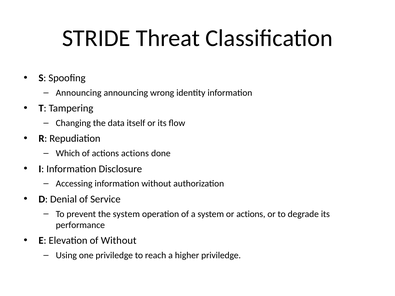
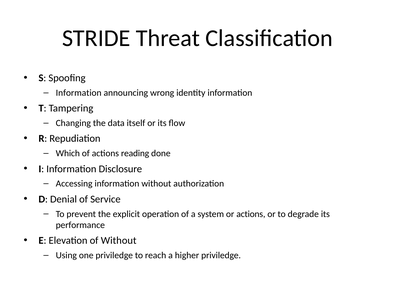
Announcing at (79, 93): Announcing -> Information
actions actions: actions -> reading
the system: system -> explicit
